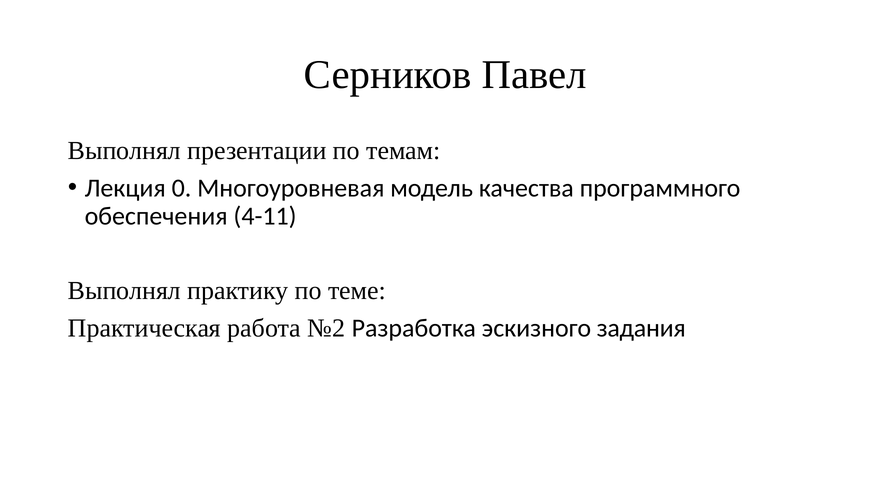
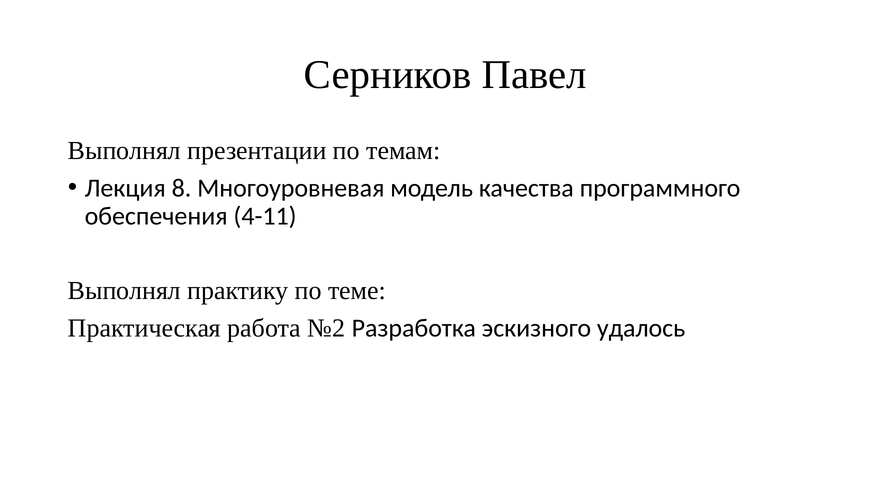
0: 0 -> 8
задания: задания -> удалось
